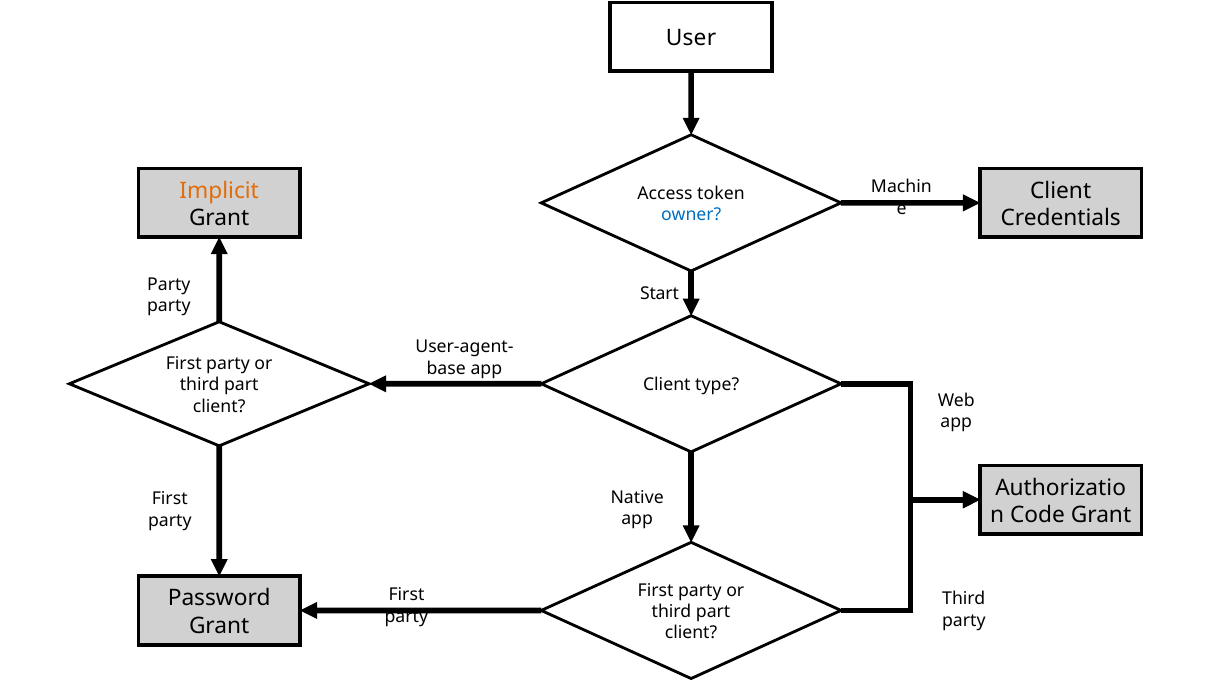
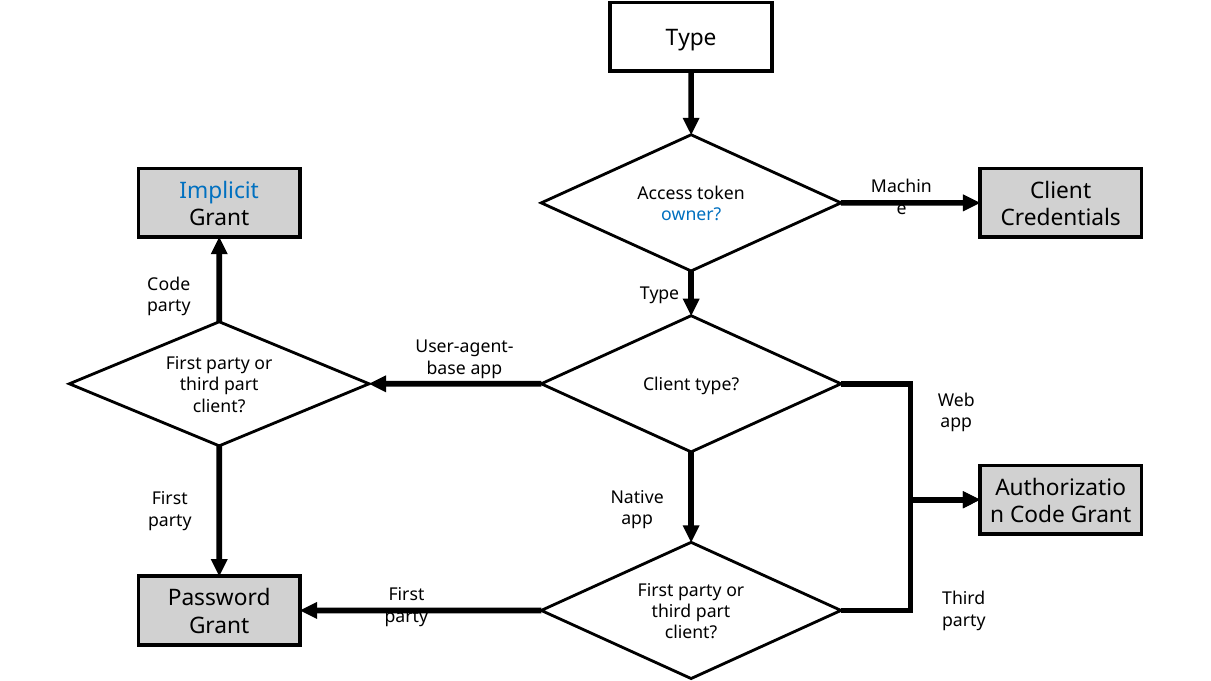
User at (691, 38): User -> Type
Implicit colour: orange -> blue
Party at (169, 285): Party -> Code
Start at (659, 294): Start -> Type
